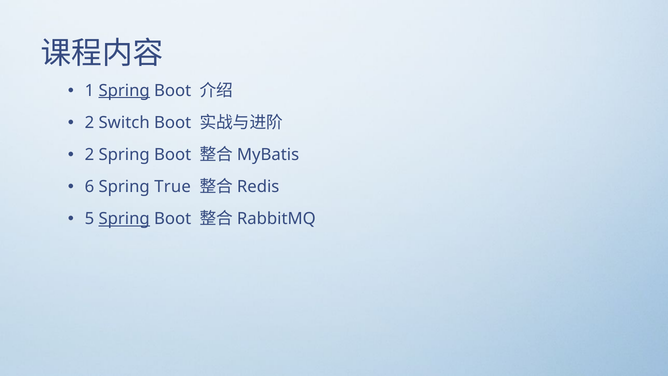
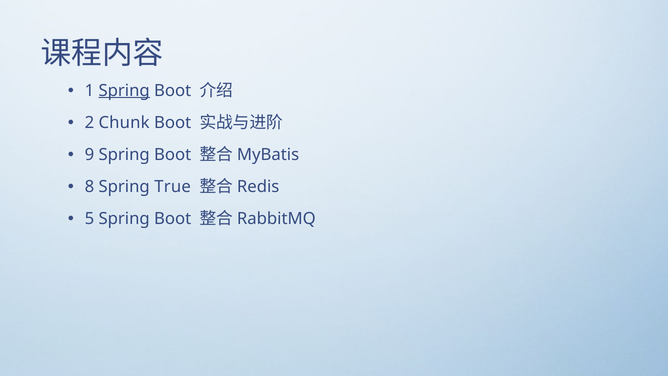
Switch: Switch -> Chunk
2 at (89, 155): 2 -> 9
6: 6 -> 8
Spring at (124, 219) underline: present -> none
